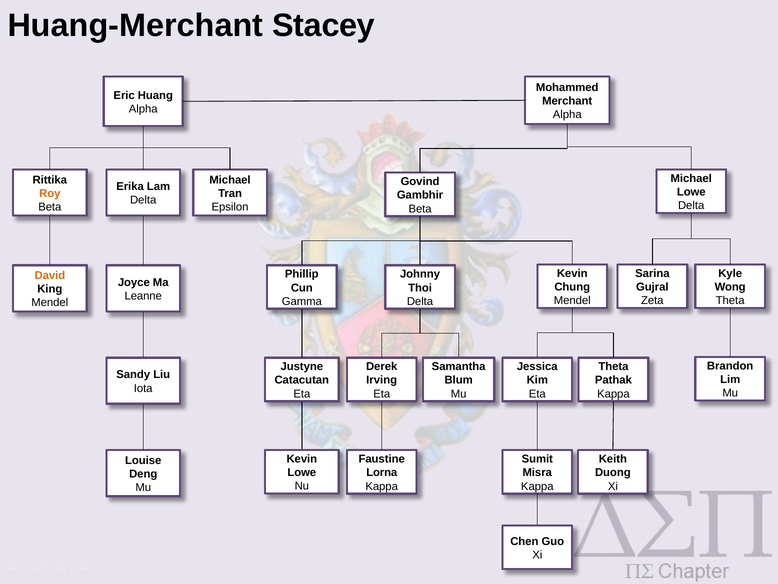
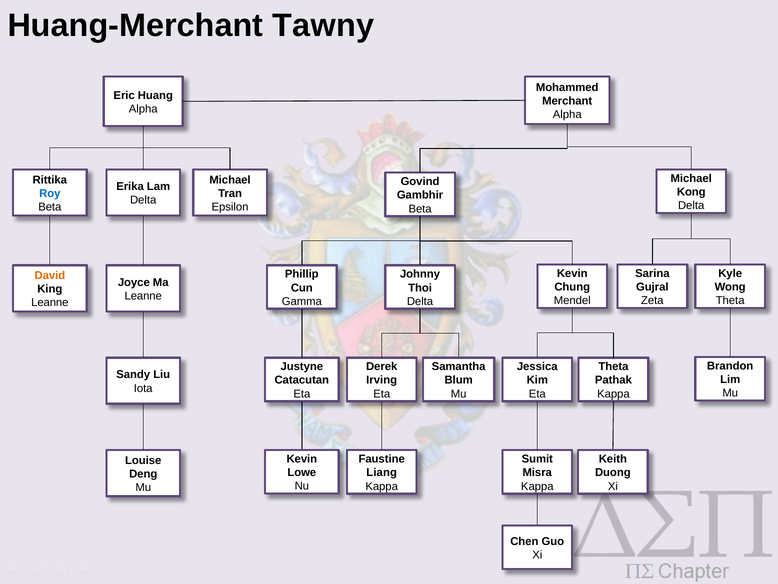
Stacey: Stacey -> Tawny
Lowe at (691, 192): Lowe -> Kong
Roy colour: orange -> blue
Mendel at (50, 302): Mendel -> Leanne
Lorna: Lorna -> Liang
